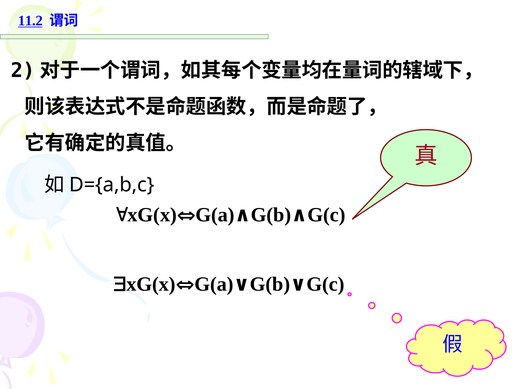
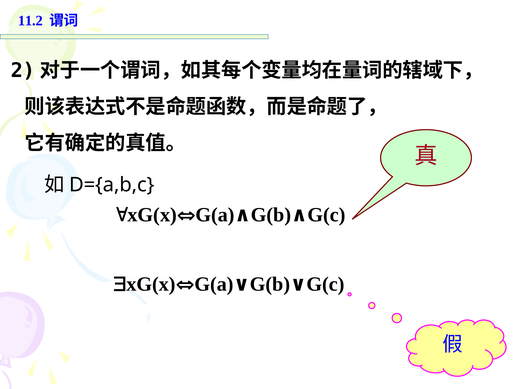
11.2 underline: present -> none
